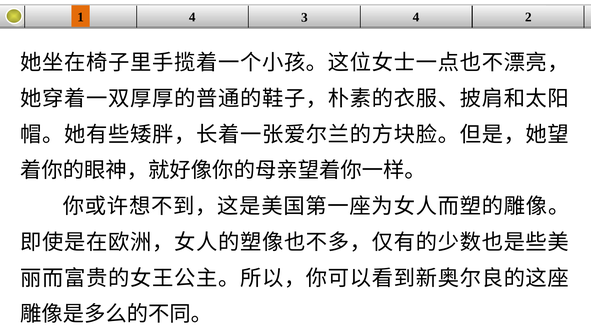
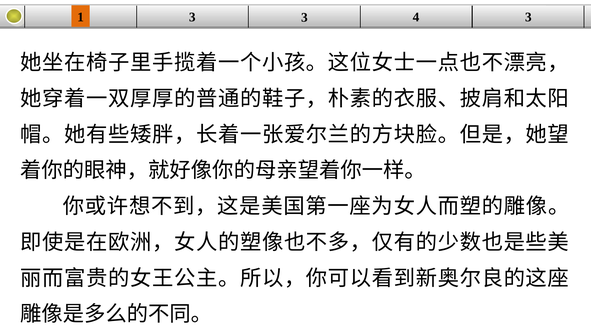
1 4: 4 -> 3
4 2: 2 -> 3
